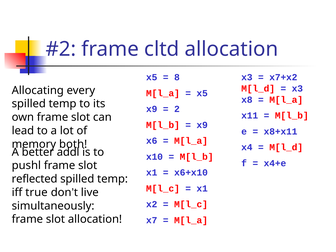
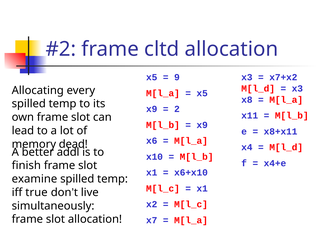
8: 8 -> 9
both: both -> dead
pushl: pushl -> finish
reflected: reflected -> examine
